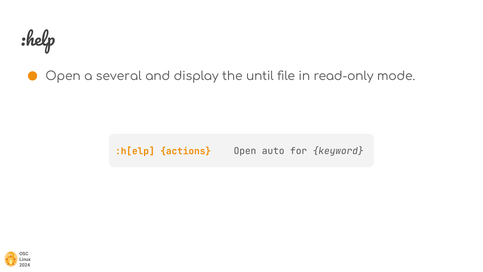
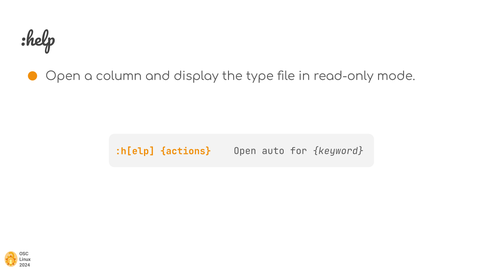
several: several -> column
until: until -> type
